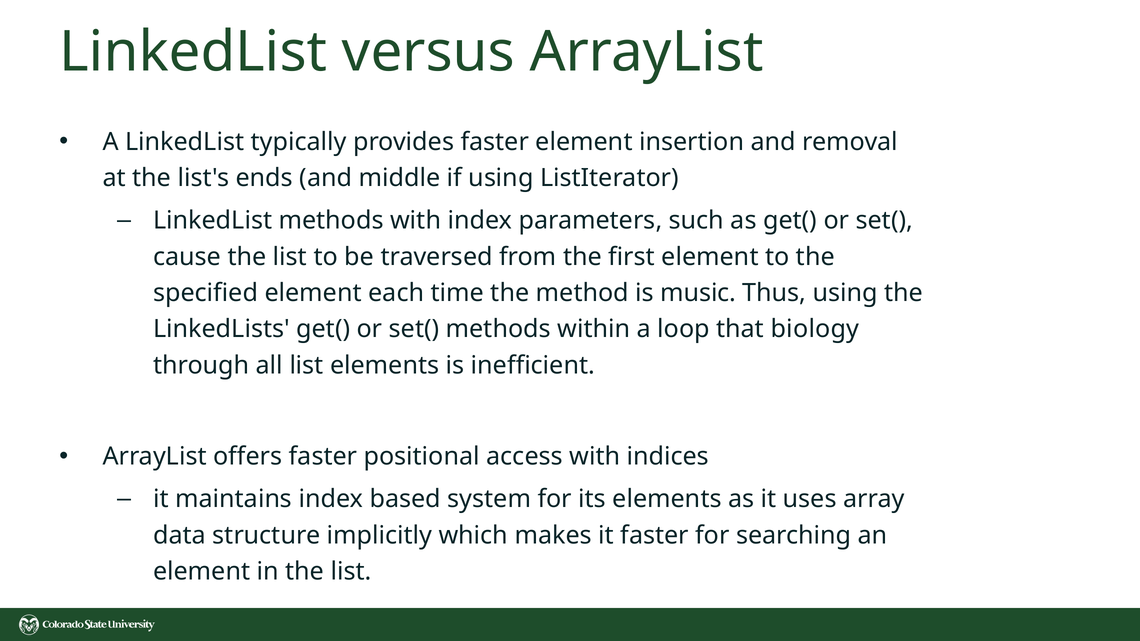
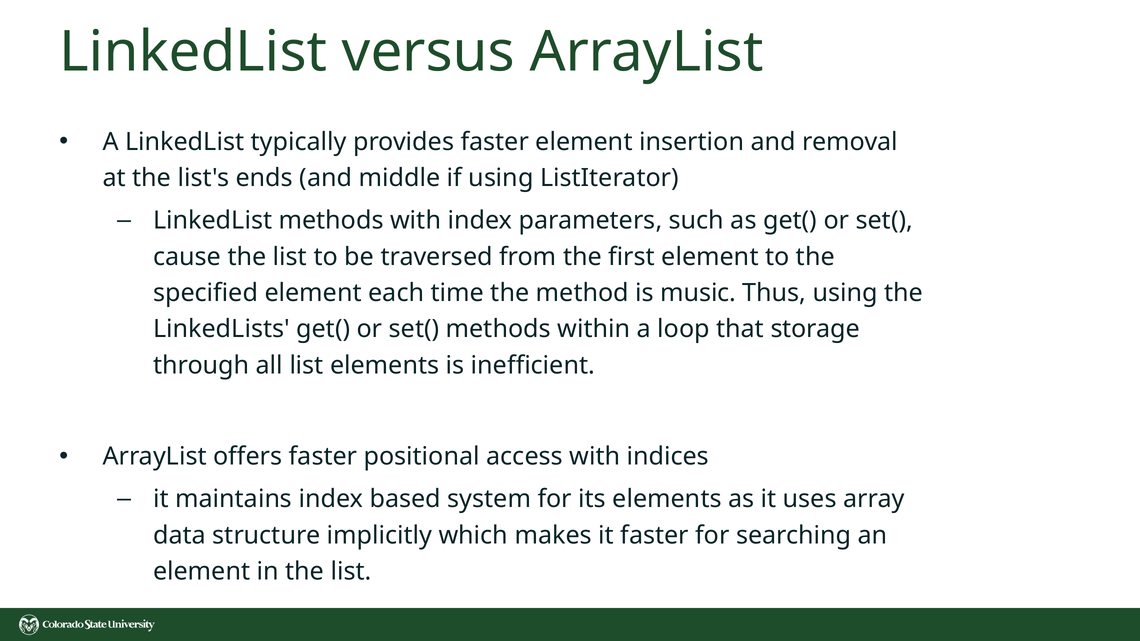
biology: biology -> storage
